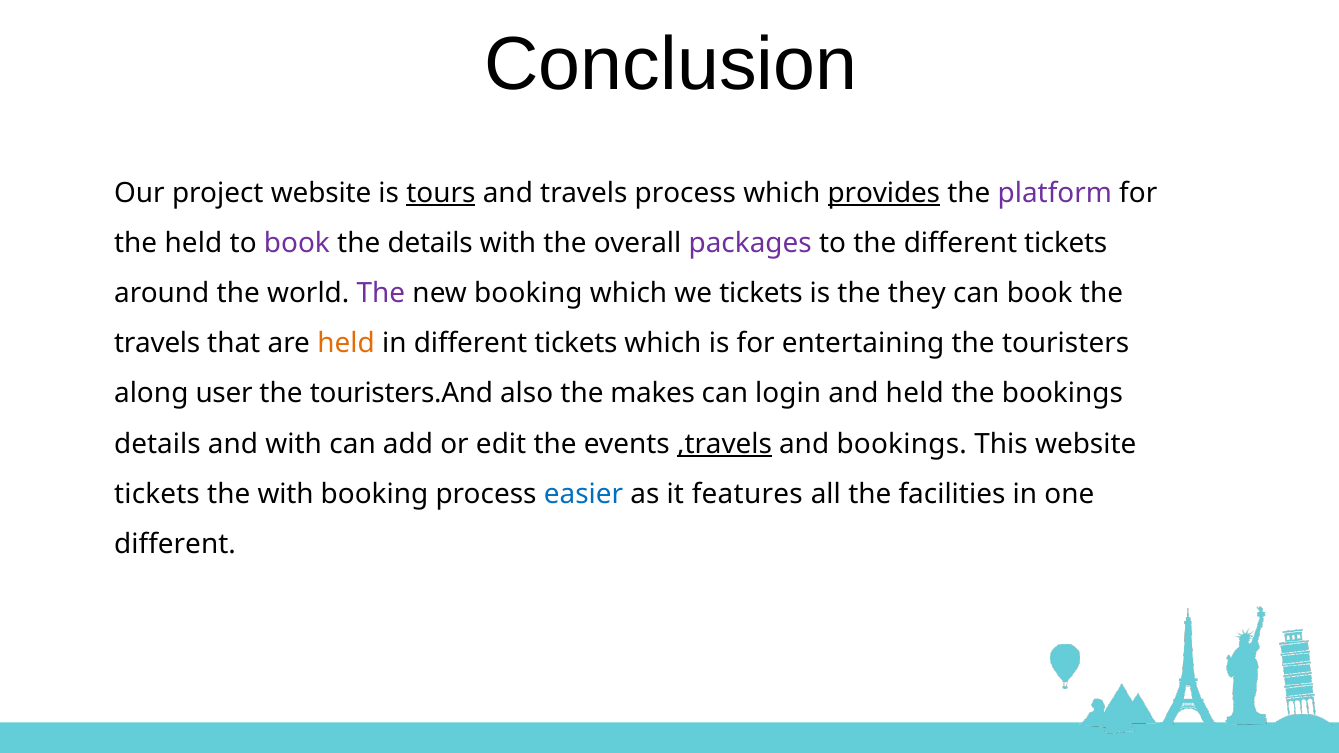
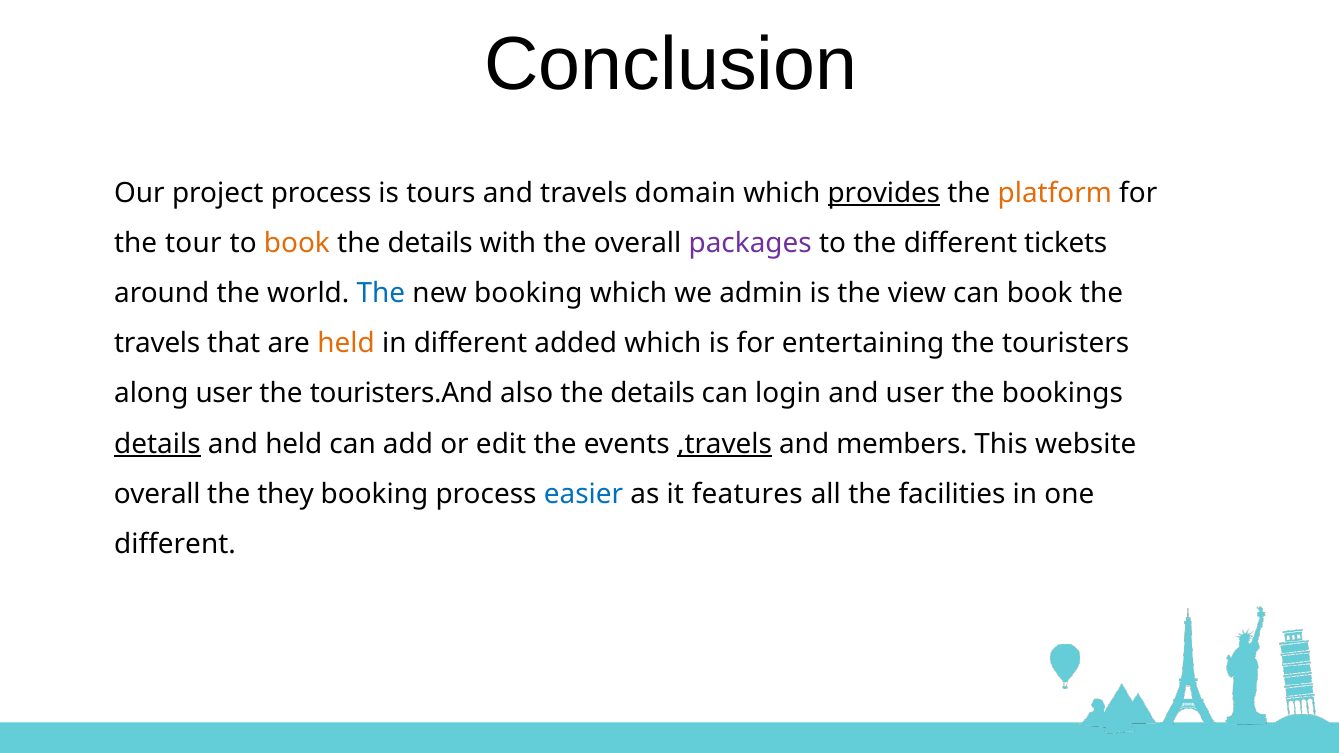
project website: website -> process
tours underline: present -> none
travels process: process -> domain
platform colour: purple -> orange
the held: held -> tour
book at (297, 243) colour: purple -> orange
The at (381, 293) colour: purple -> blue
we tickets: tickets -> admin
they: they -> view
in different tickets: tickets -> added
also the makes: makes -> details
and held: held -> user
details at (157, 444) underline: none -> present
and with: with -> held
and bookings: bookings -> members
tickets at (157, 494): tickets -> overall
the with: with -> they
